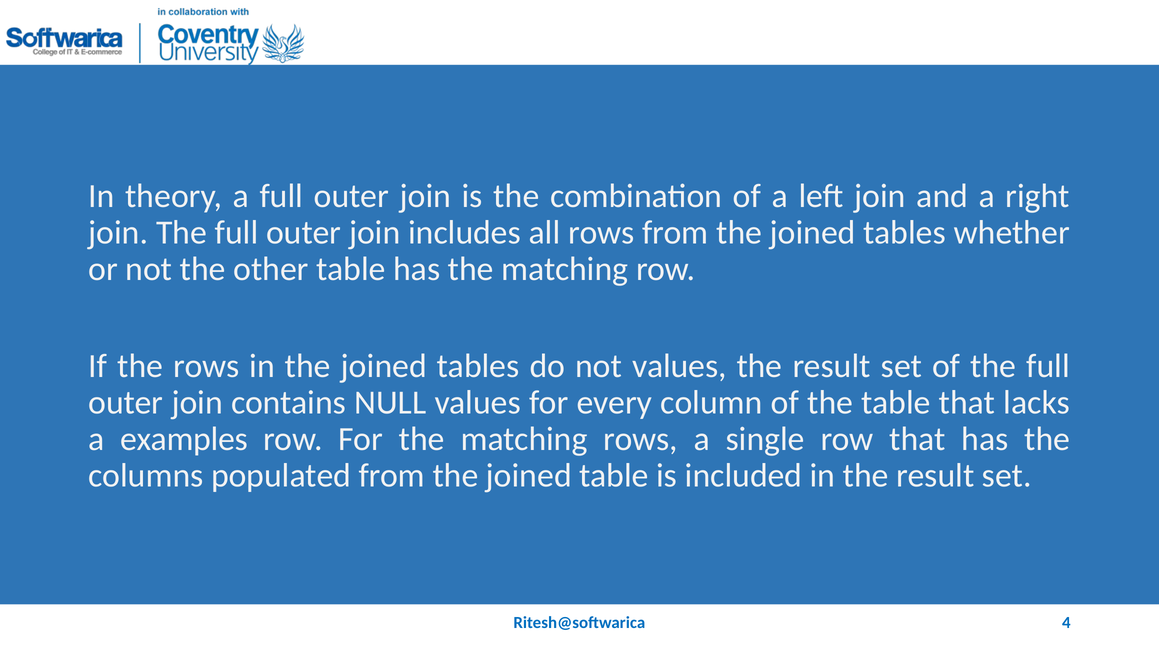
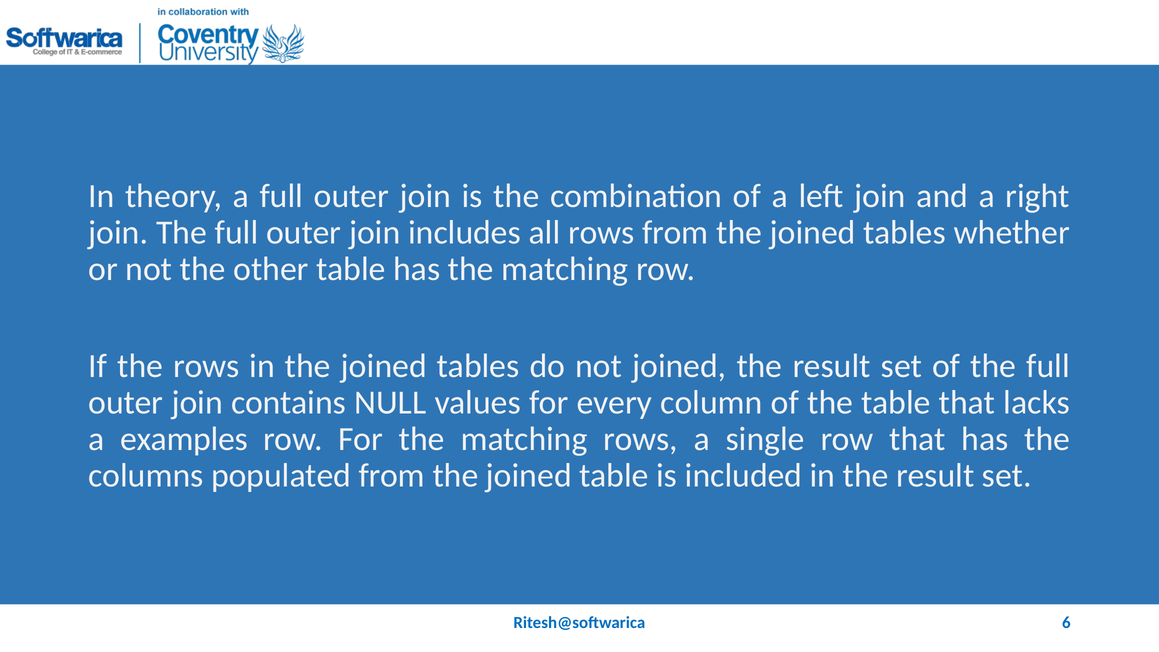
not values: values -> joined
4: 4 -> 6
